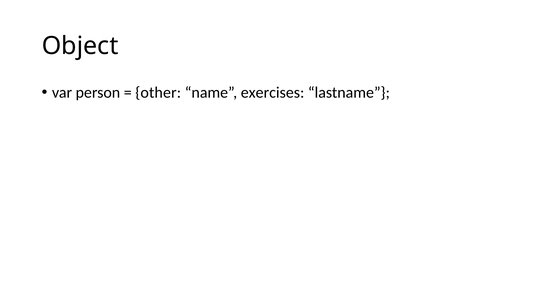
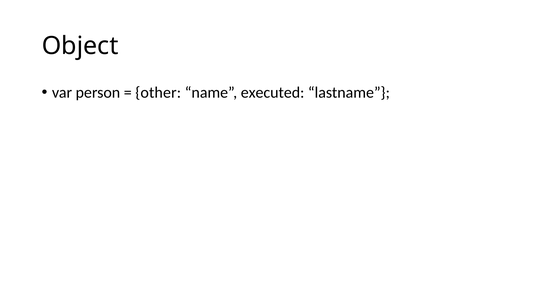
exercises: exercises -> executed
